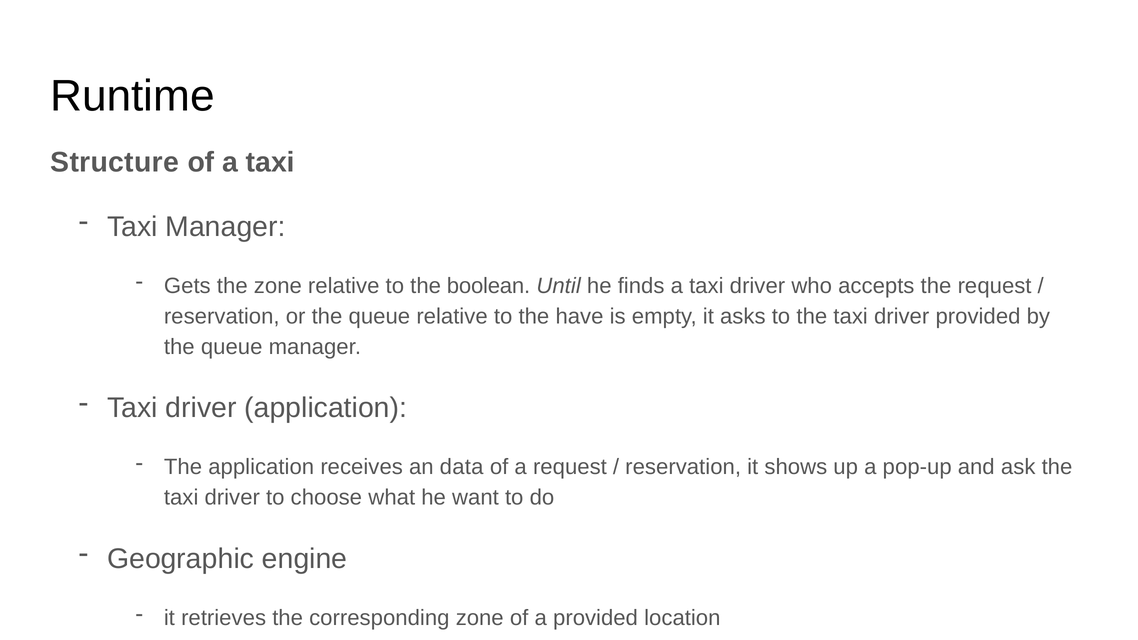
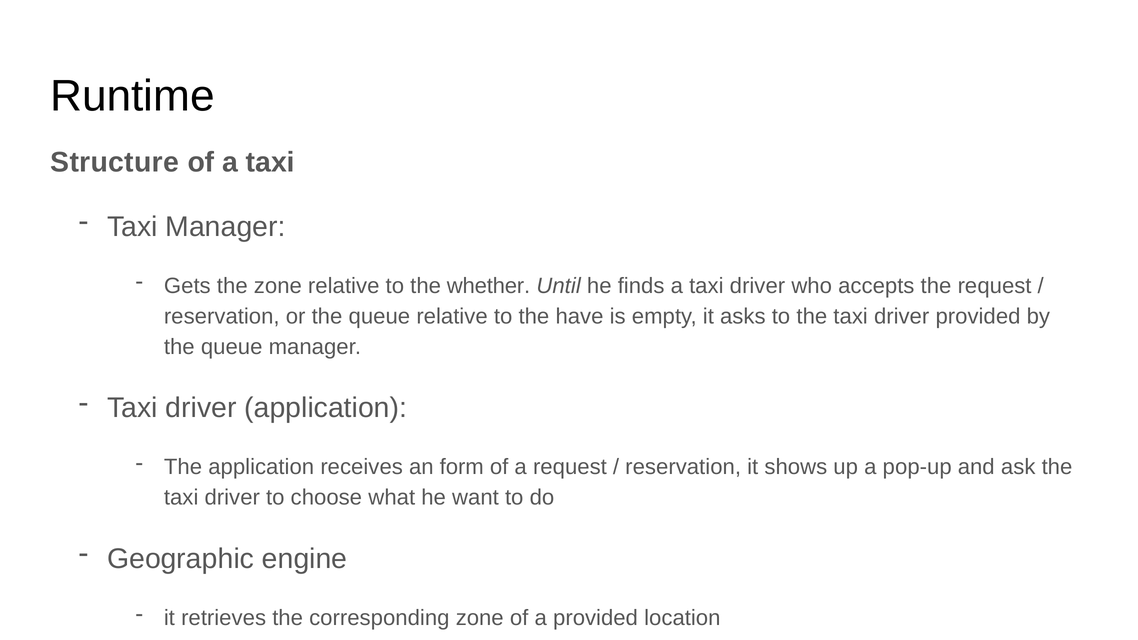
boolean: boolean -> whether
data: data -> form
